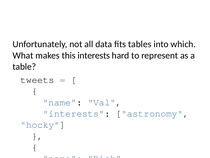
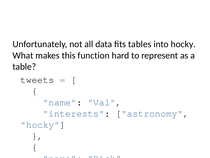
into which: which -> hocky
this interests: interests -> function
